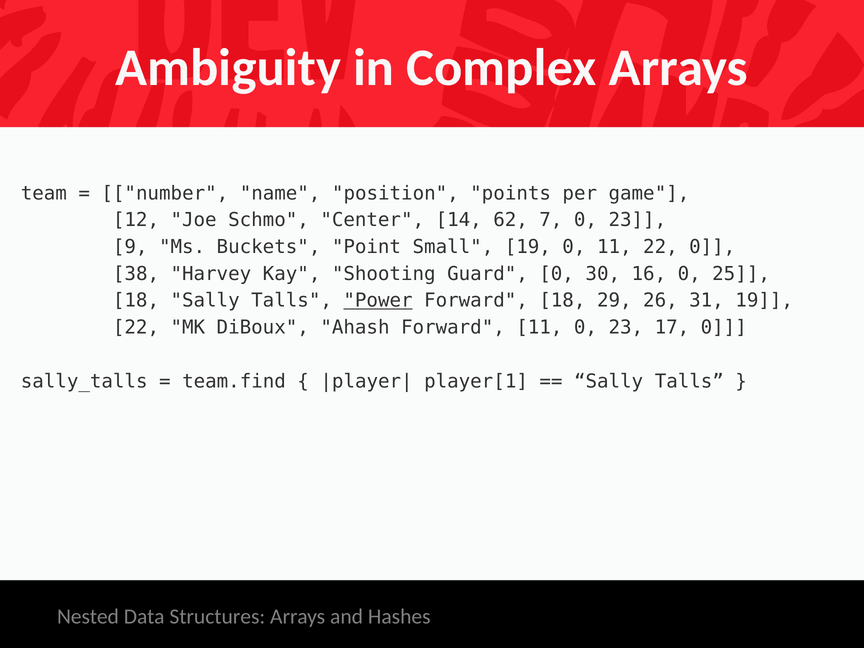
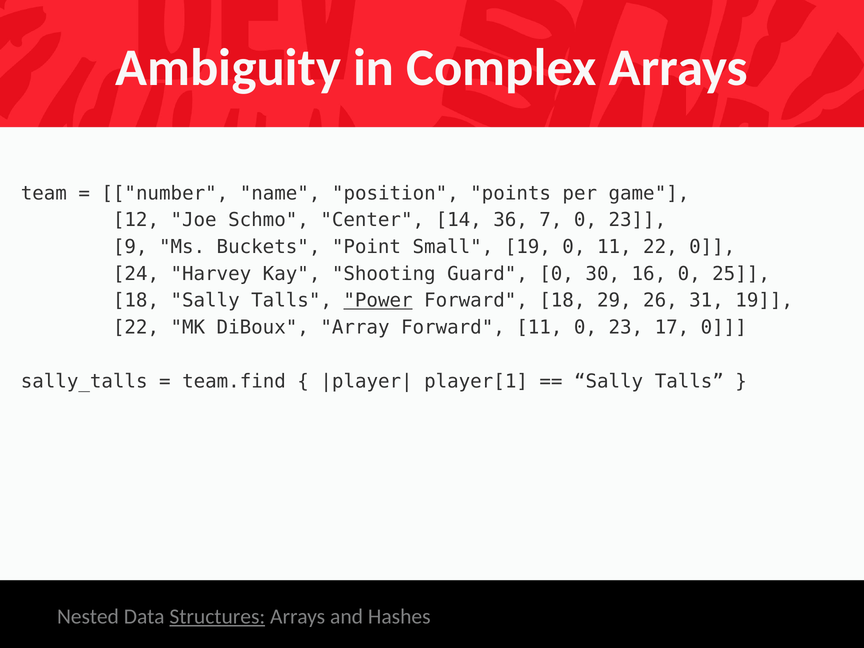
62: 62 -> 36
38: 38 -> 24
Ahash: Ahash -> Array
Structures underline: none -> present
